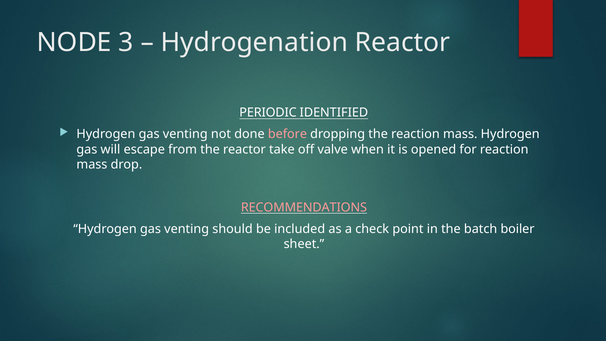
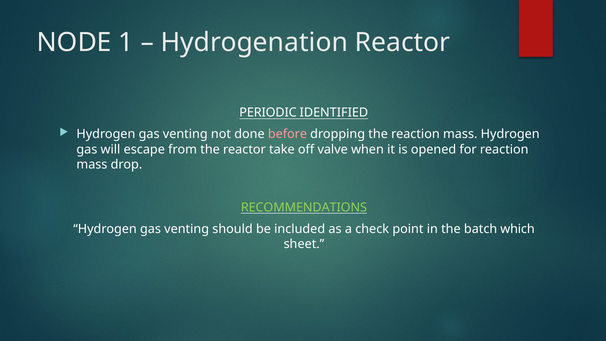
3: 3 -> 1
RECOMMENDATIONS colour: pink -> light green
boiler: boiler -> which
